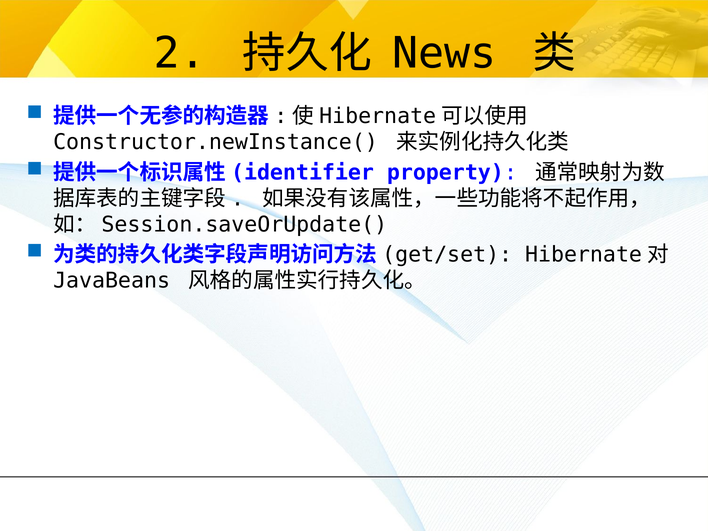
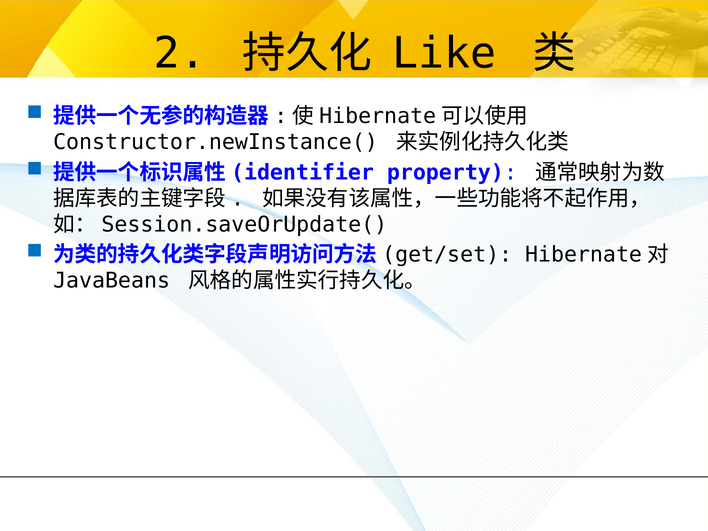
News: News -> Like
